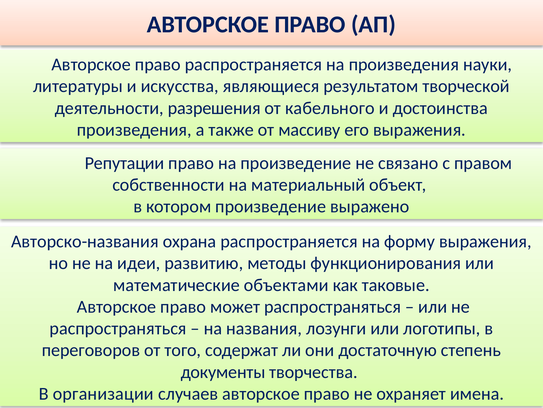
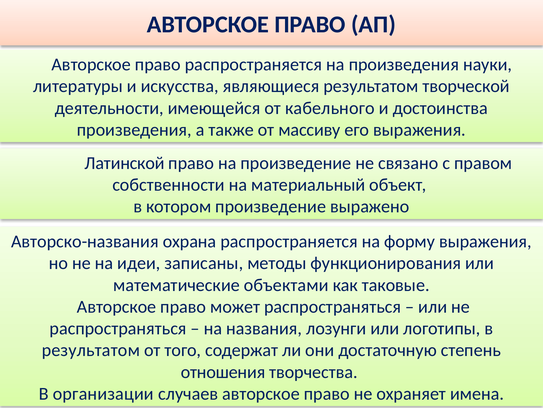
разрешения: разрешения -> имеющейся
Репутации: Репутации -> Латинской
развитию: развитию -> записаны
переговоров at (91, 350): переговоров -> результатом
документы: документы -> отношения
